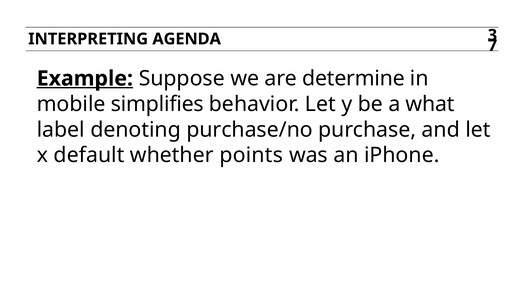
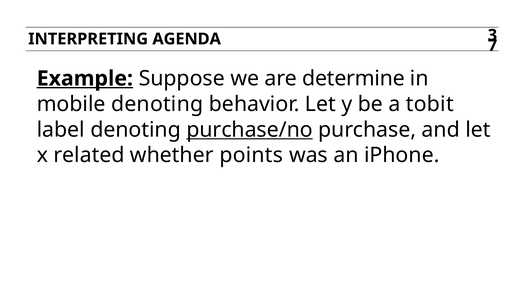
mobile simplifies: simplifies -> denoting
what: what -> tobit
purchase/no underline: none -> present
default: default -> related
